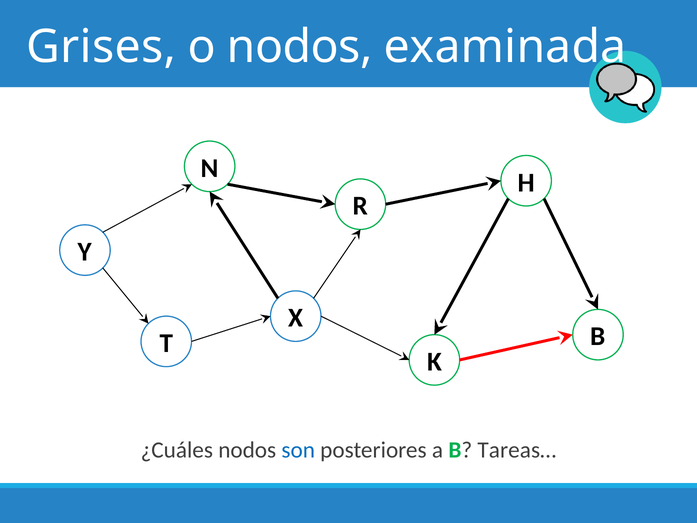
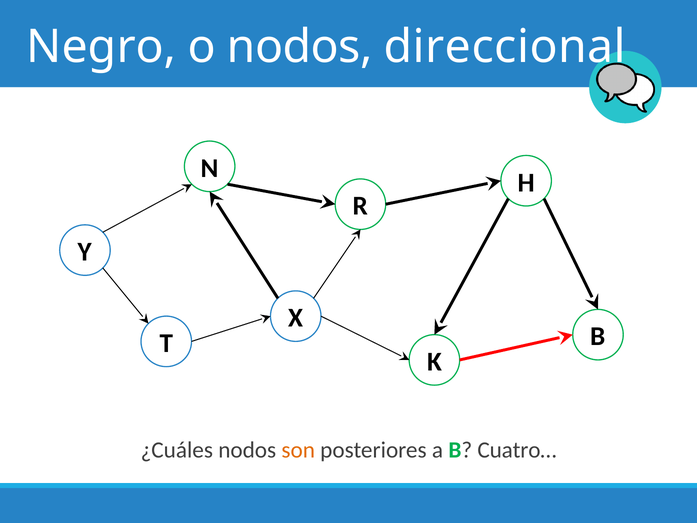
Grises: Grises -> Negro
examinada: examinada -> direccional
son colour: blue -> orange
Tareas…: Tareas… -> Cuatro…
